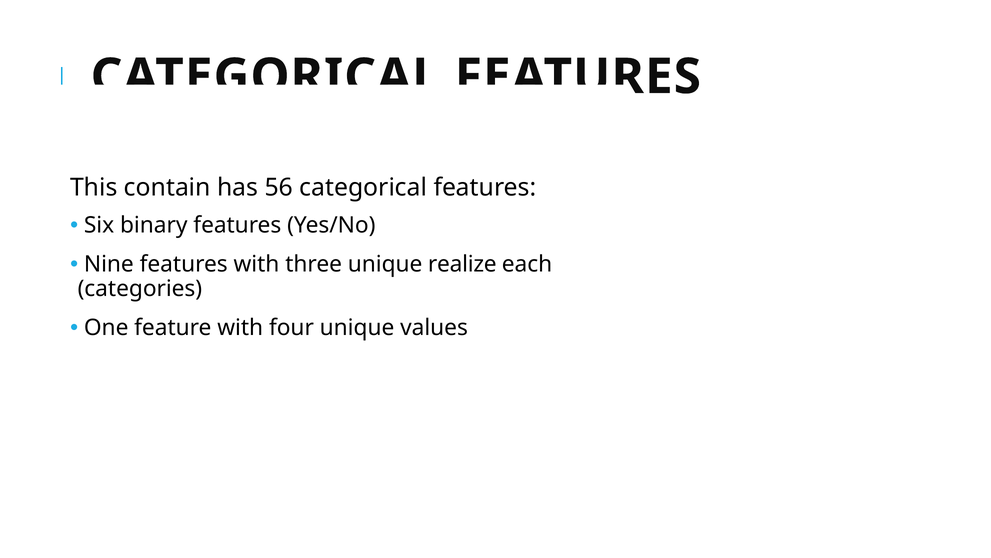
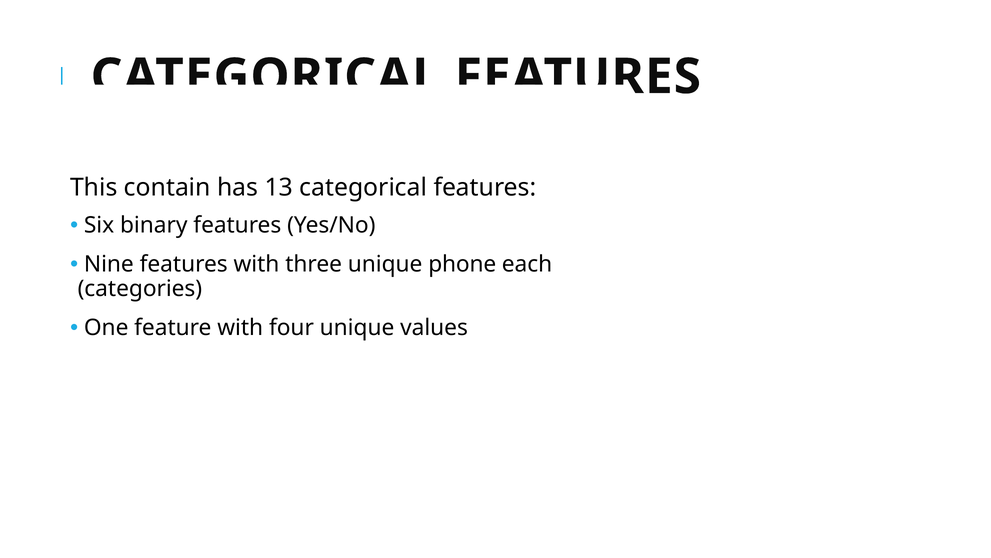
56: 56 -> 13
realize: realize -> phone
